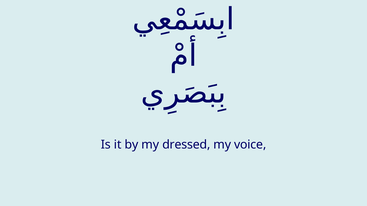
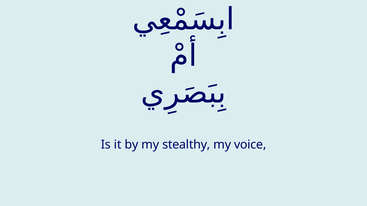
dressed: dressed -> stealthy
